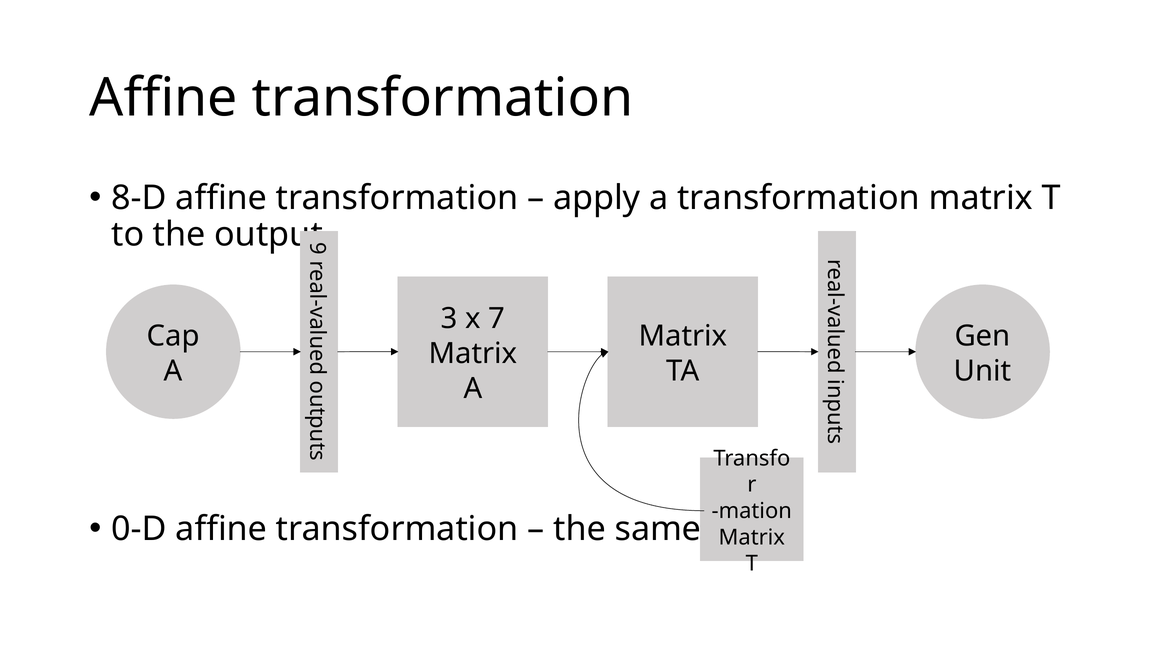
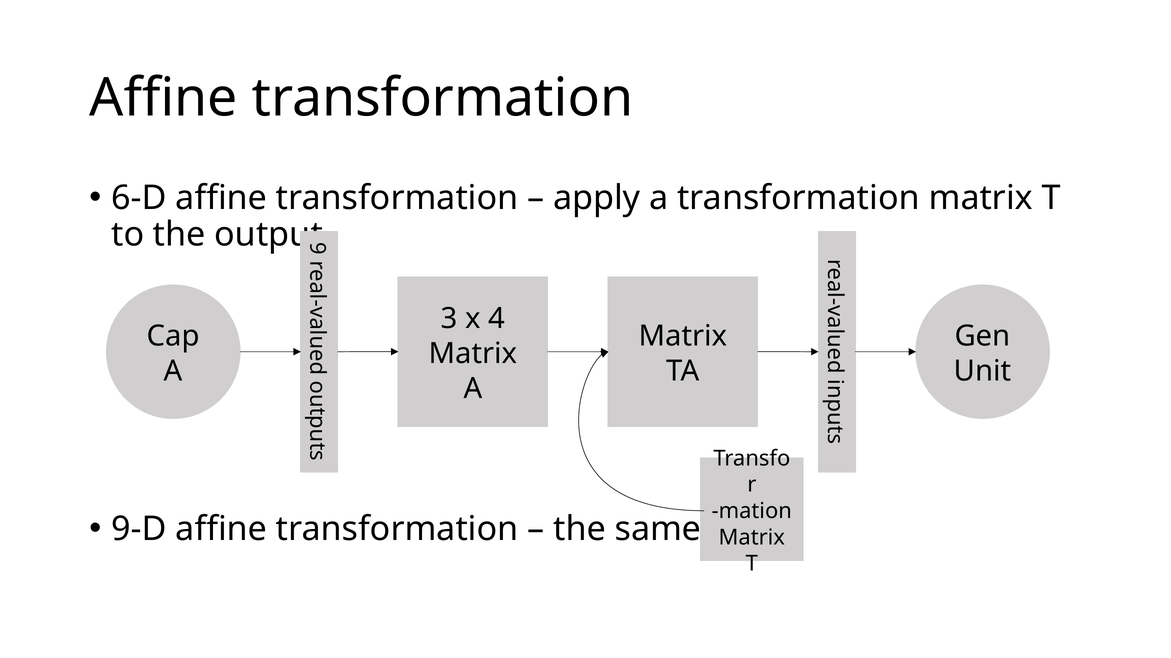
8-D: 8-D -> 6-D
7: 7 -> 4
0-D: 0-D -> 9-D
